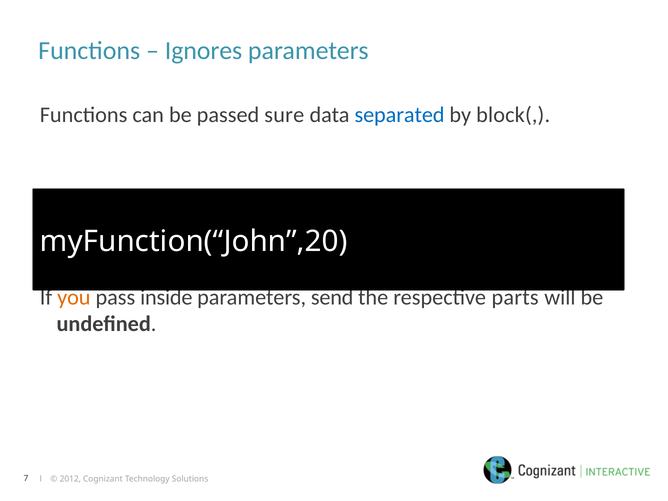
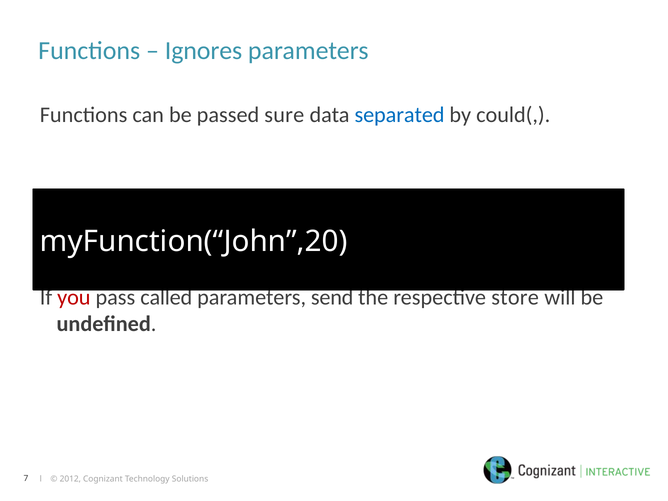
block(: block( -> could(
you at (74, 297) colour: orange -> red
inside: inside -> called
parts: parts -> store
